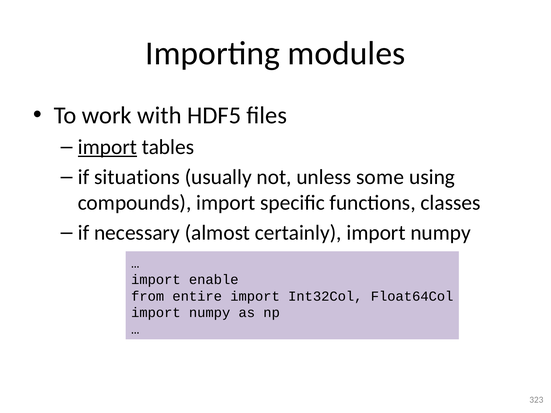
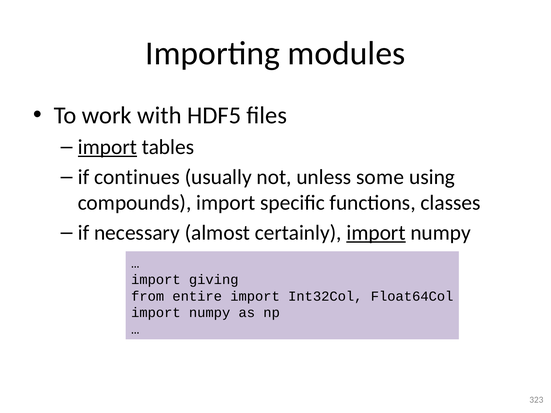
situations: situations -> continues
import at (376, 233) underline: none -> present
enable: enable -> giving
